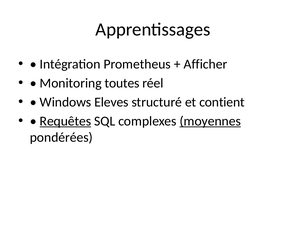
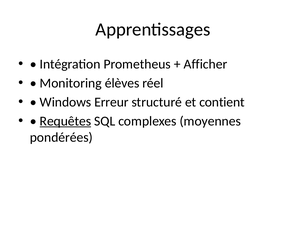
toutes: toutes -> élèves
Eleves: Eleves -> Erreur
moyennes underline: present -> none
